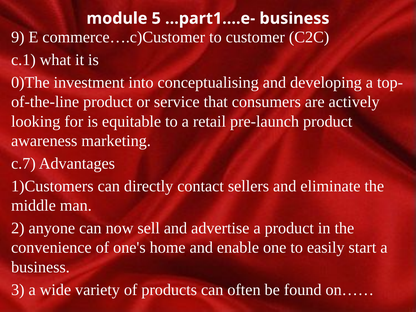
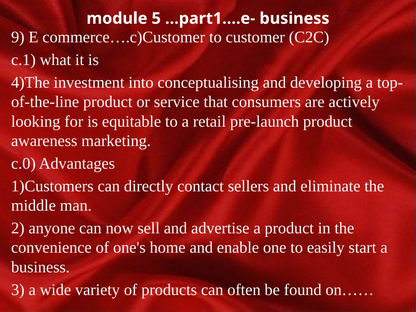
0)The: 0)The -> 4)The
c.7: c.7 -> c.0
